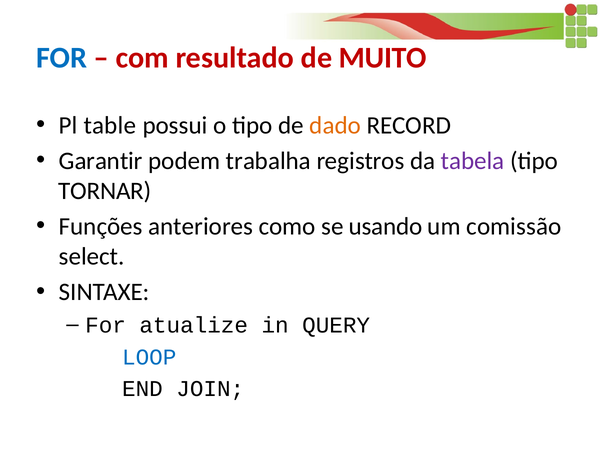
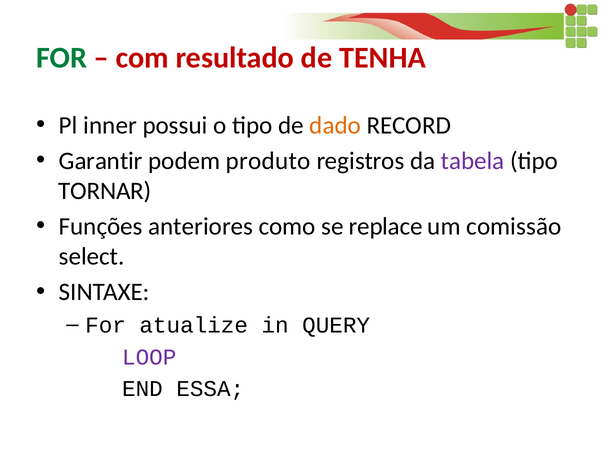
FOR at (62, 58) colour: blue -> green
MUITO: MUITO -> TENHA
table: table -> inner
trabalha: trabalha -> produto
usando: usando -> replace
LOOP colour: blue -> purple
JOIN: JOIN -> ESSA
